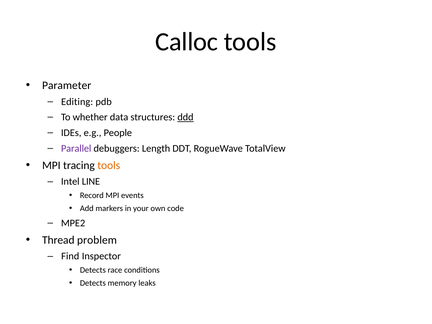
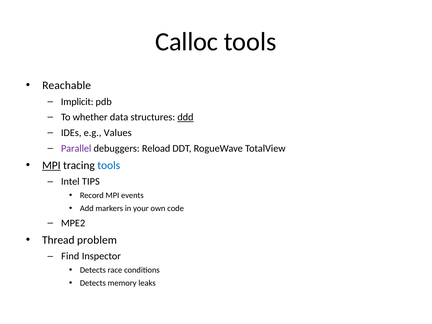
Parameter: Parameter -> Reachable
Editing: Editing -> Implicit
People: People -> Values
Length: Length -> Reload
MPI at (51, 165) underline: none -> present
tools at (109, 165) colour: orange -> blue
LINE: LINE -> TIPS
